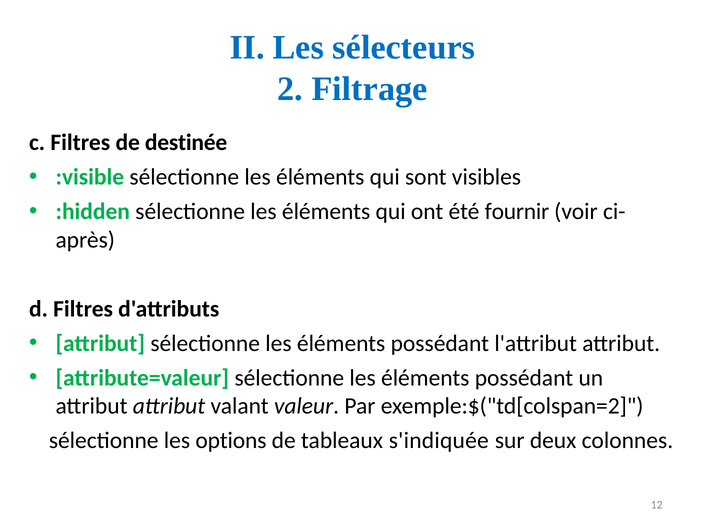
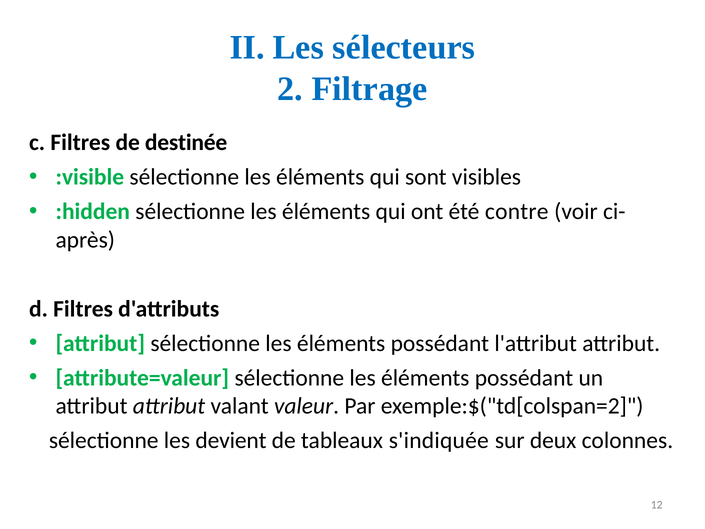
fournir: fournir -> contre
options: options -> devient
